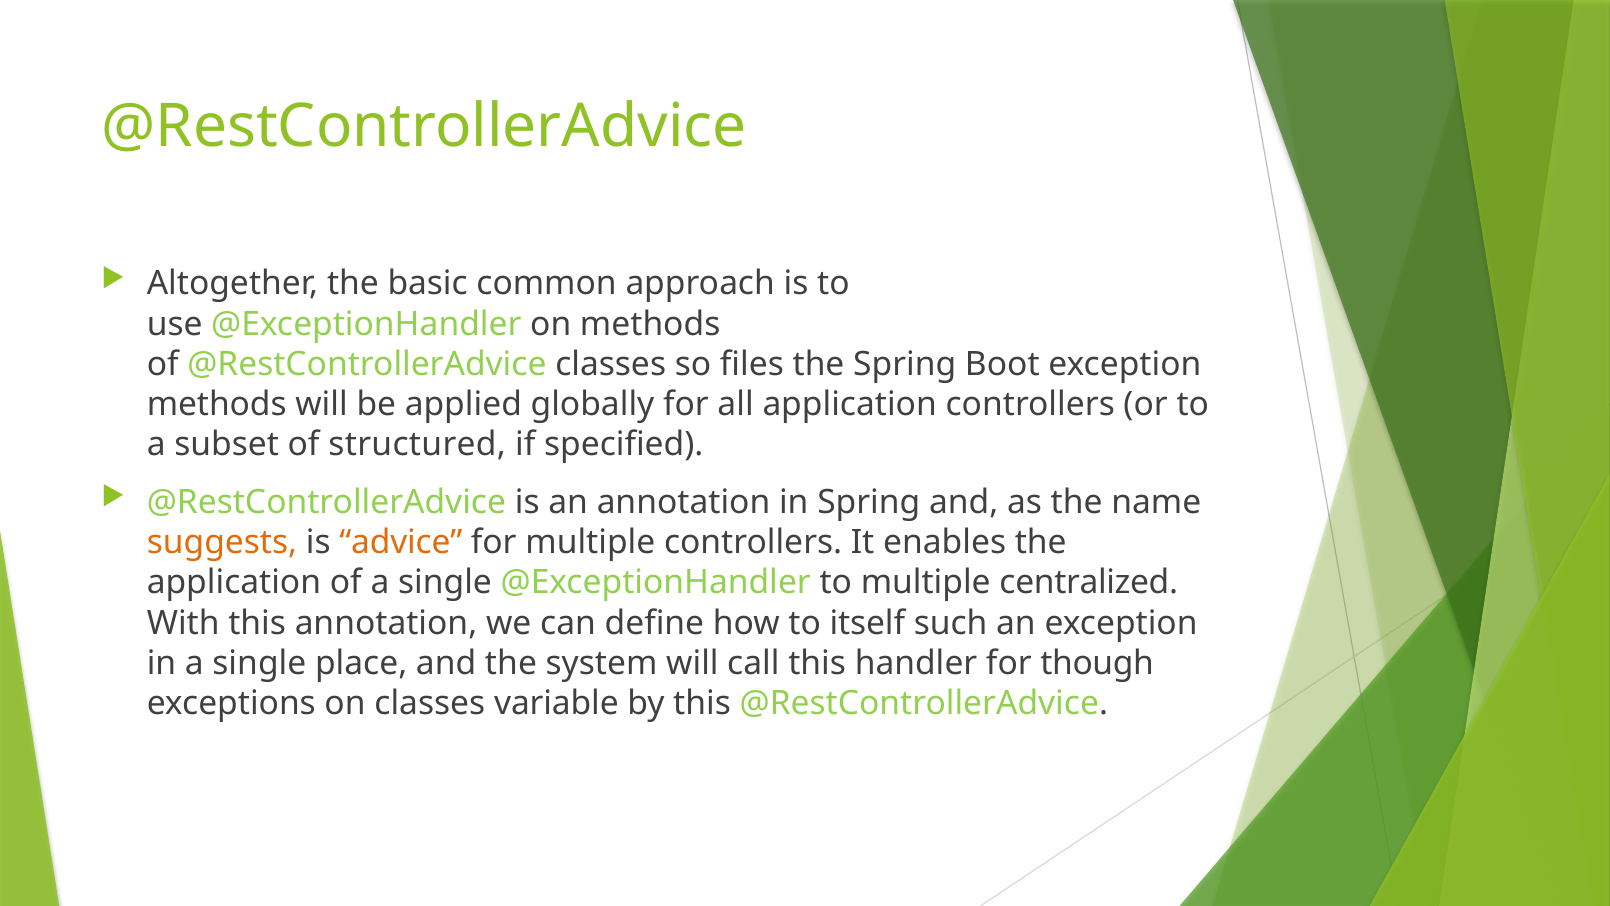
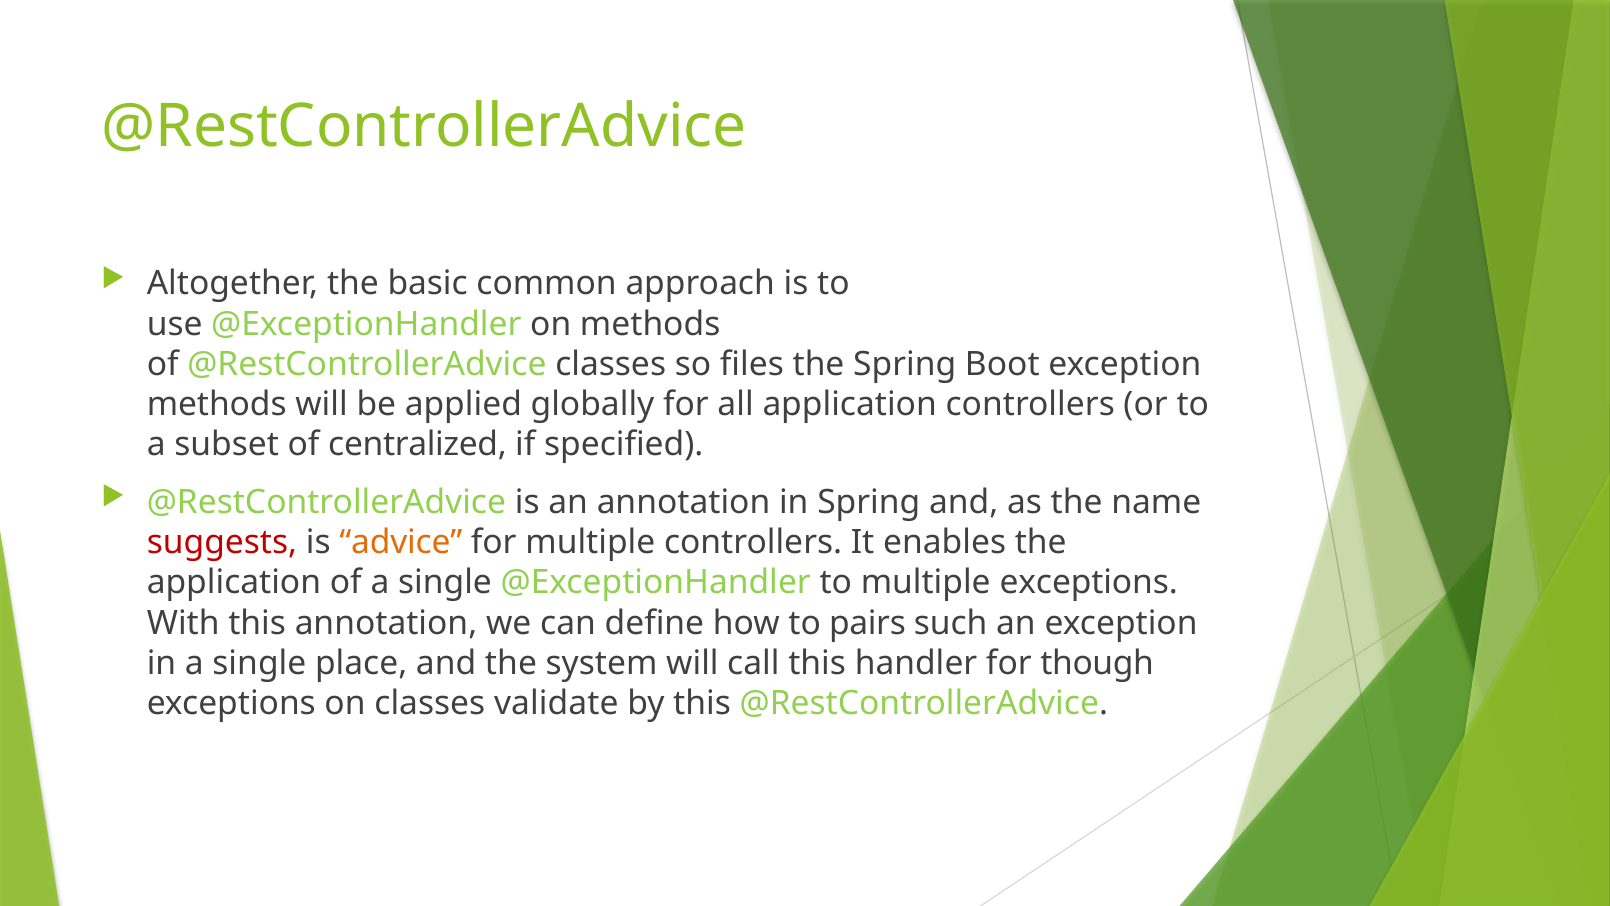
structured: structured -> centralized
suggests colour: orange -> red
multiple centralized: centralized -> exceptions
itself: itself -> pairs
variable: variable -> validate
